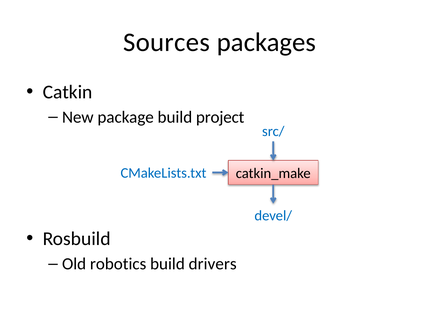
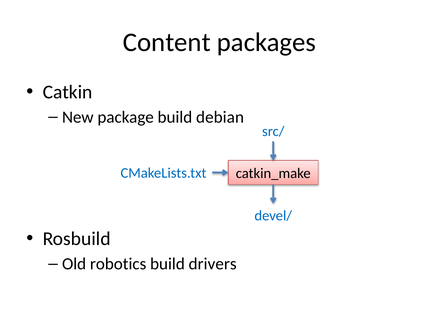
Sources: Sources -> Content
project: project -> debian
